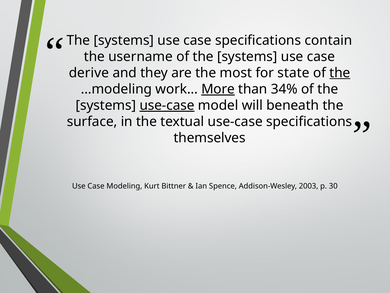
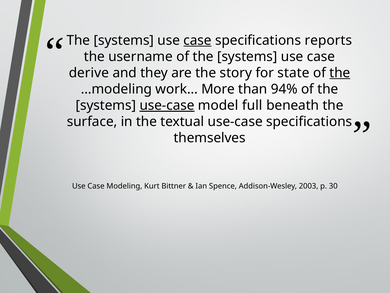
case at (198, 40) underline: none -> present
contain: contain -> reports
most: most -> story
More underline: present -> none
34%: 34% -> 94%
will: will -> full
